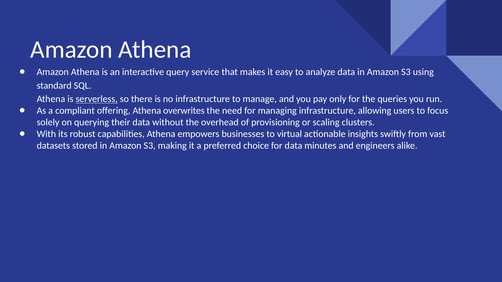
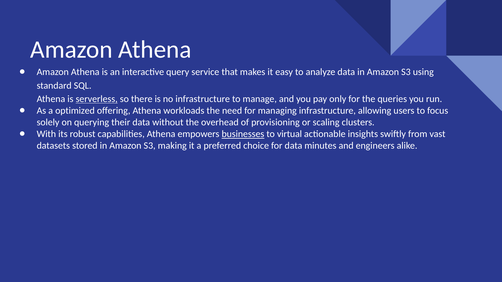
compliant: compliant -> optimized
overwrites: overwrites -> workloads
businesses underline: none -> present
